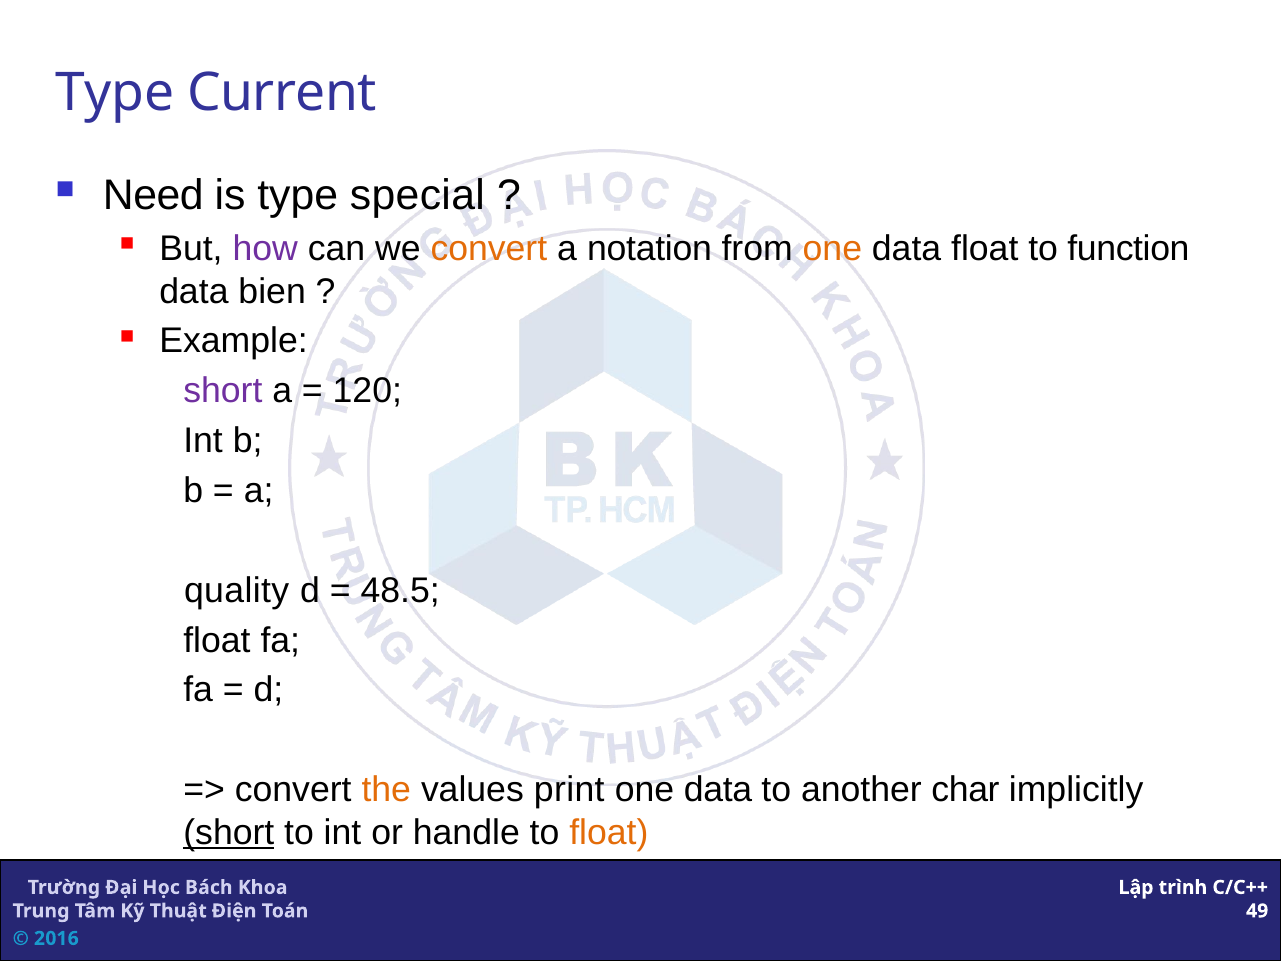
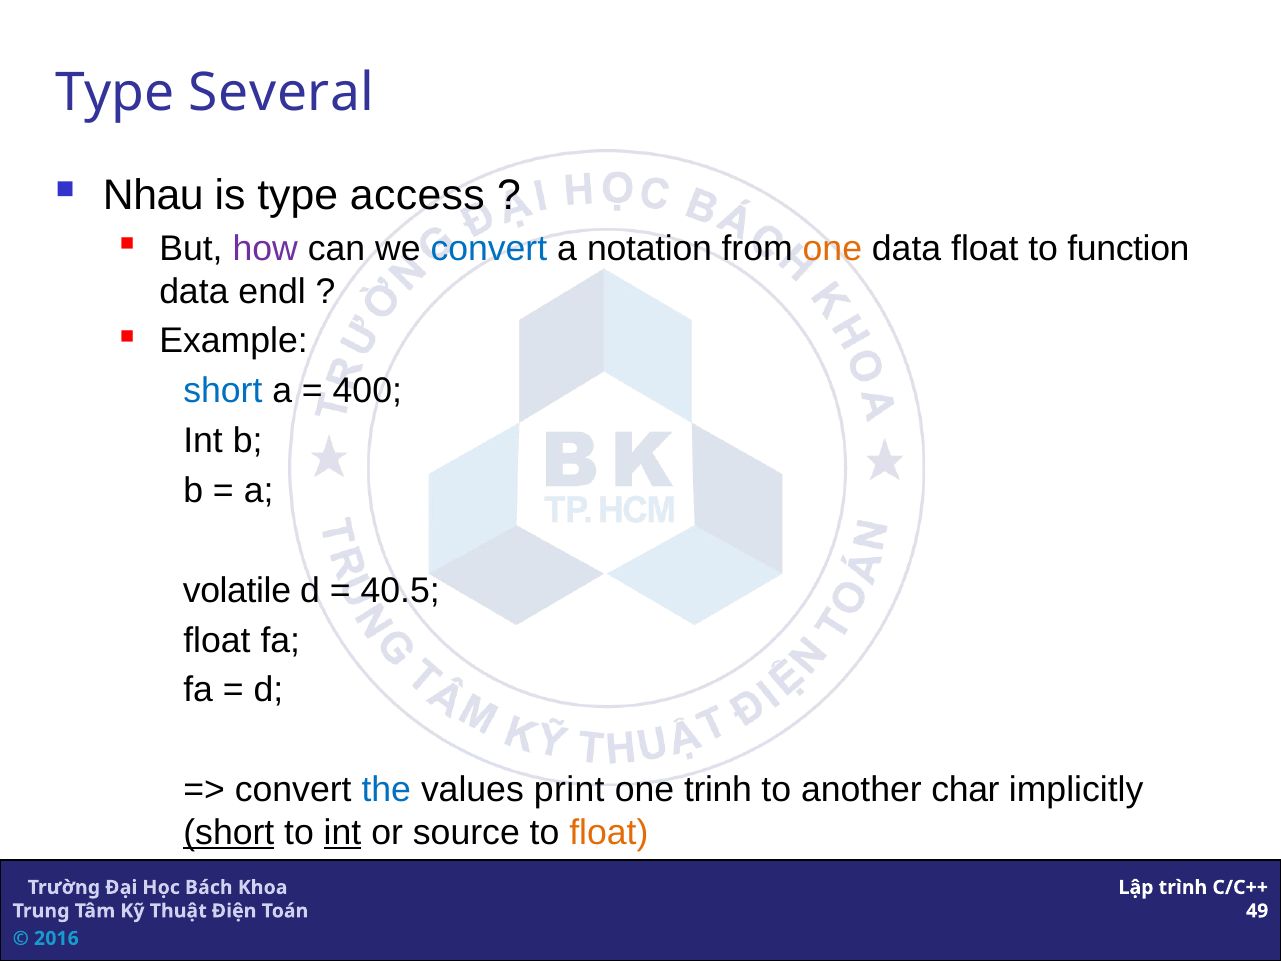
Current: Current -> Several
Need: Need -> Nhau
special: special -> access
convert at (489, 249) colour: orange -> blue
bien: bien -> endl
short at (223, 391) colour: purple -> blue
120: 120 -> 400
quality: quality -> volatile
48.5: 48.5 -> 40.5
the colour: orange -> blue
data at (718, 790): data -> trinh
int at (343, 832) underline: none -> present
handle: handle -> source
